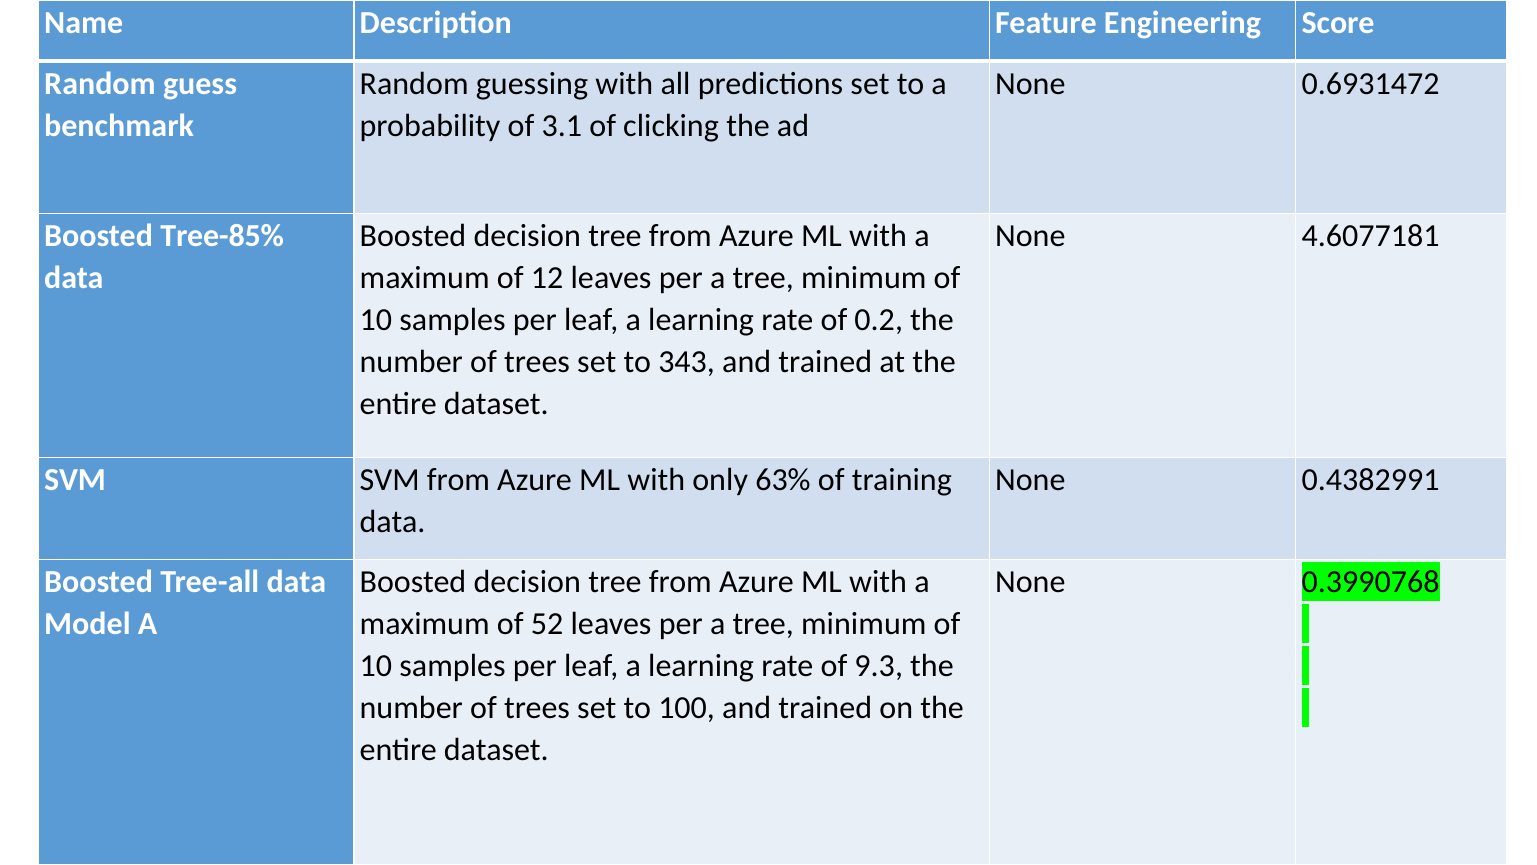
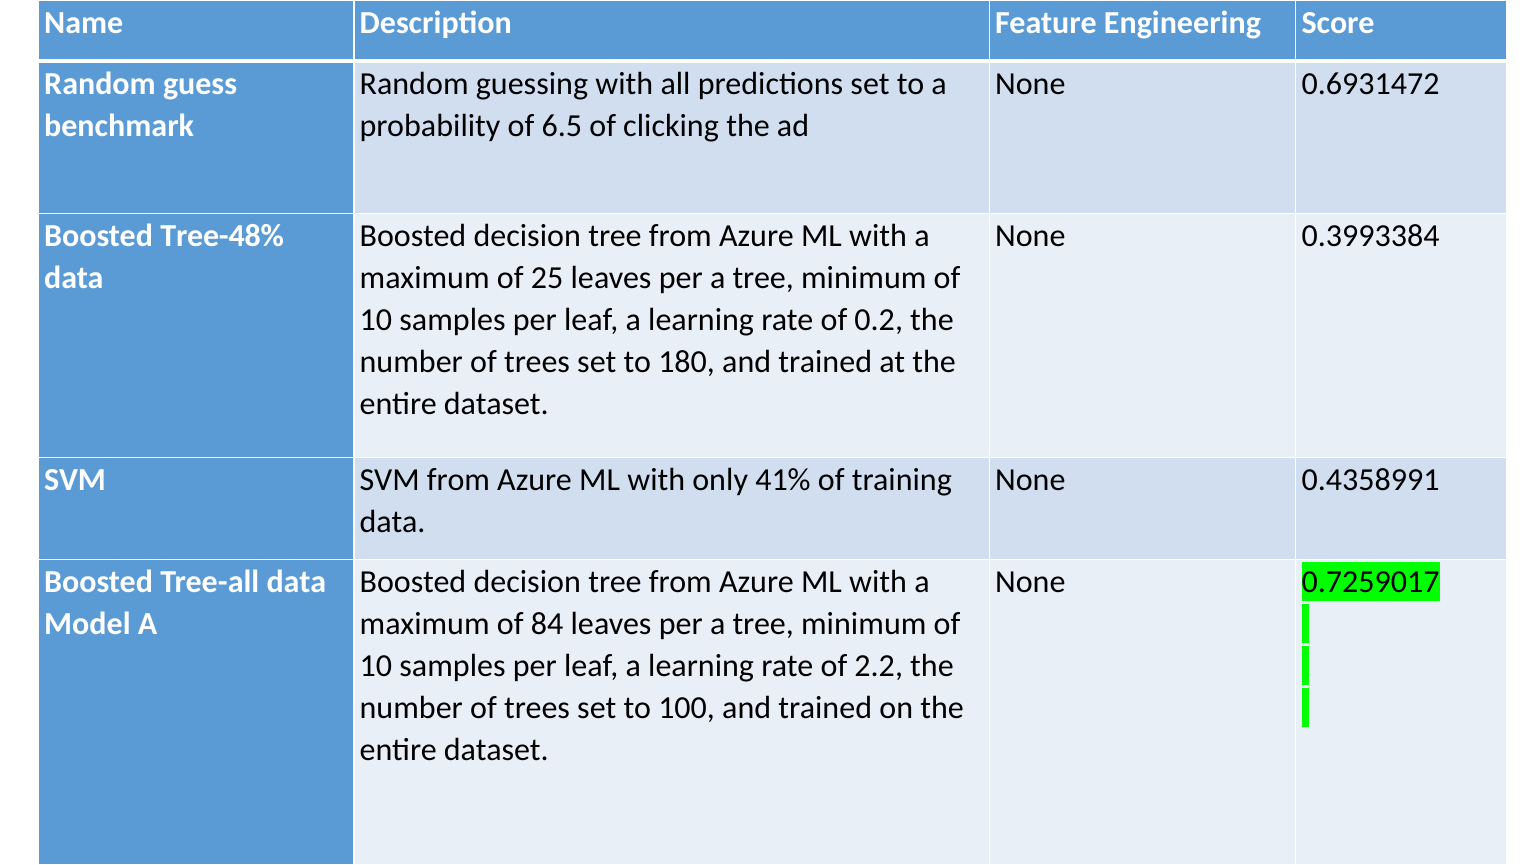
3.1: 3.1 -> 6.5
Tree-85%: Tree-85% -> Tree-48%
4.6077181: 4.6077181 -> 0.3993384
12: 12 -> 25
343: 343 -> 180
63%: 63% -> 41%
0.4382991: 0.4382991 -> 0.4358991
0.3990768: 0.3990768 -> 0.7259017
52: 52 -> 84
9.3: 9.3 -> 2.2
